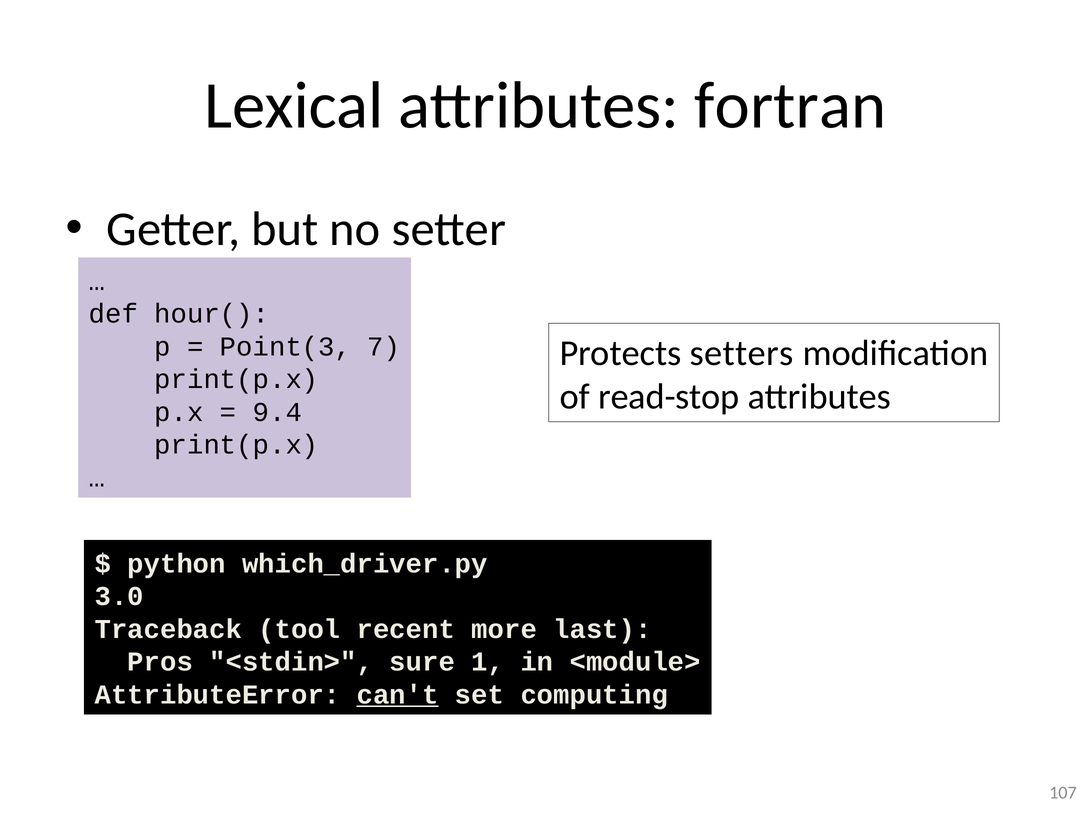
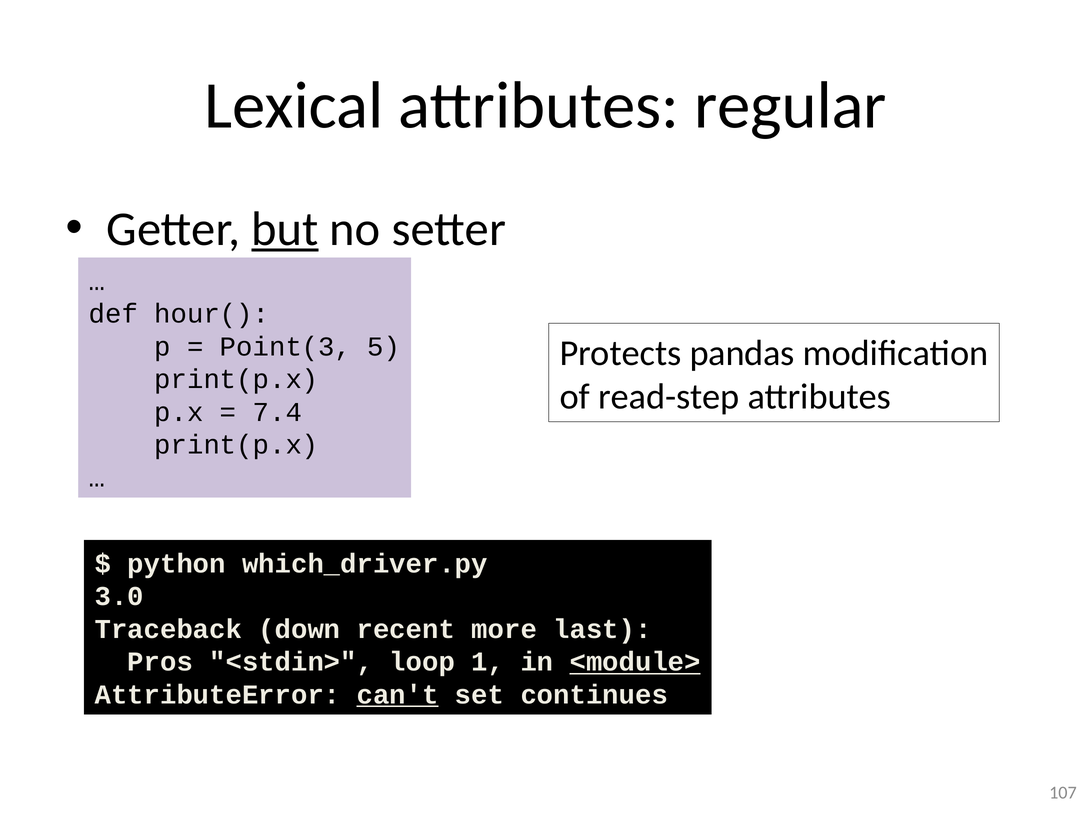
fortran: fortran -> regular
but underline: none -> present
7: 7 -> 5
setters: setters -> pandas
read-stop: read-stop -> read-step
9.4: 9.4 -> 7.4
tool: tool -> down
sure: sure -> loop
<module> underline: none -> present
computing: computing -> continues
